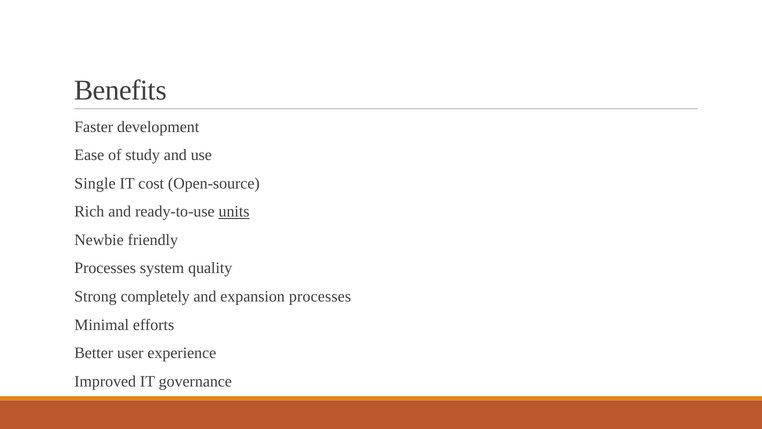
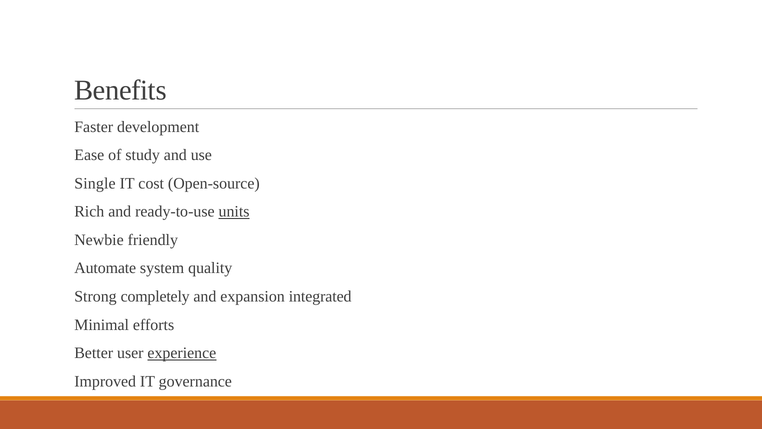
Processes at (105, 268): Processes -> Automate
expansion processes: processes -> integrated
experience underline: none -> present
